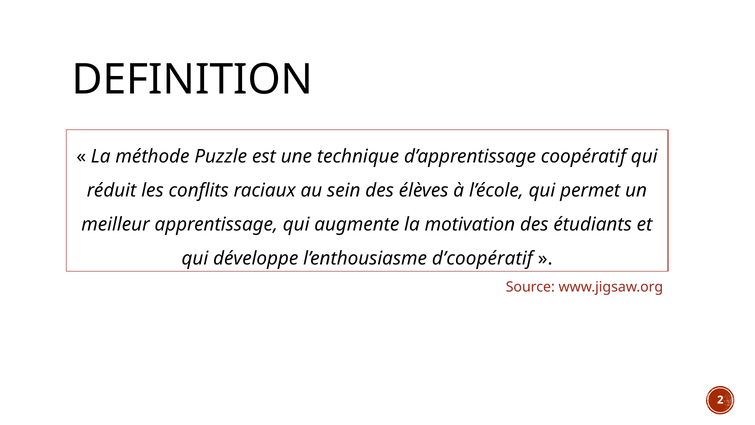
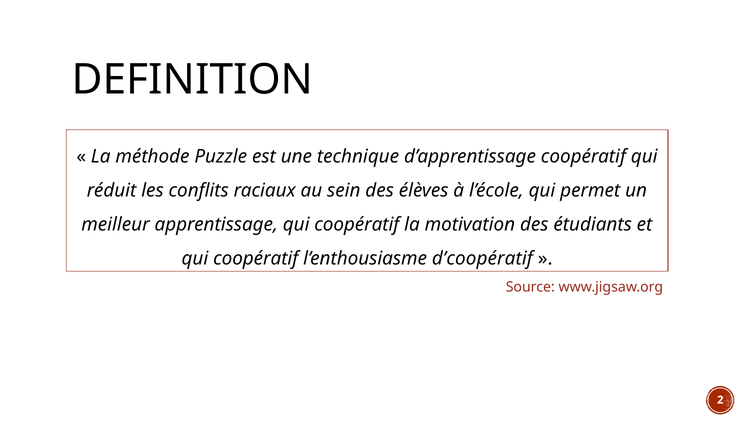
apprentissage qui augmente: augmente -> coopératif
développe at (256, 258): développe -> coopératif
